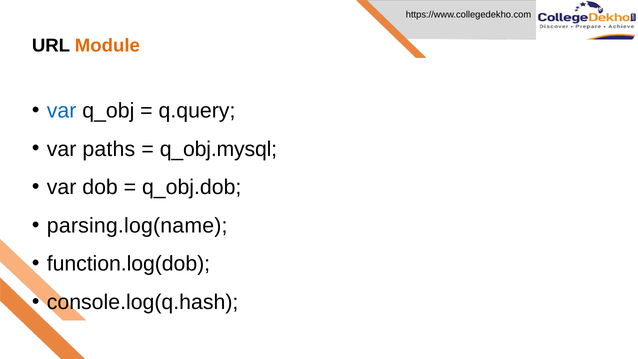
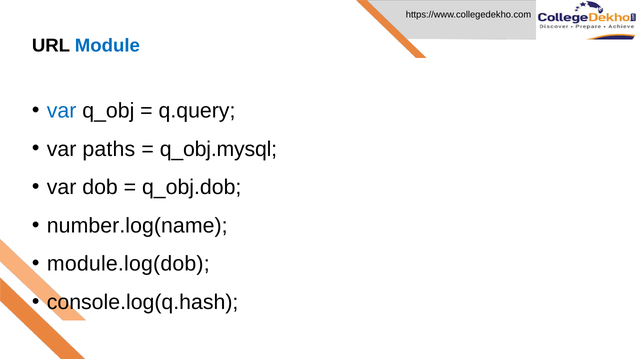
Module colour: orange -> blue
parsing.log(name: parsing.log(name -> number.log(name
function.log(dob: function.log(dob -> module.log(dob
